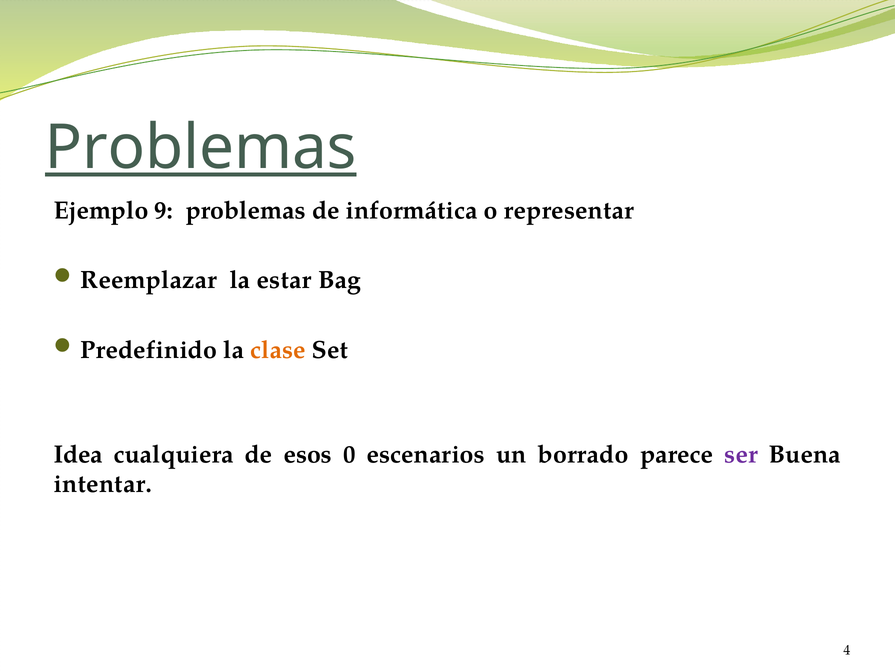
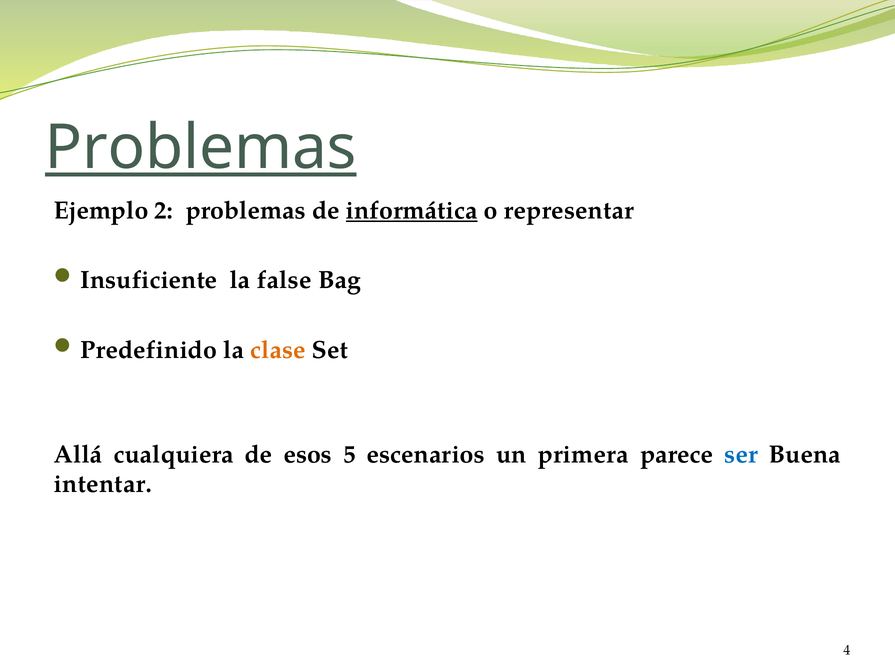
9: 9 -> 2
informática underline: none -> present
Reemplazar: Reemplazar -> Insuficiente
estar: estar -> false
Idea: Idea -> Allá
0: 0 -> 5
borrado: borrado -> primera
ser colour: purple -> blue
